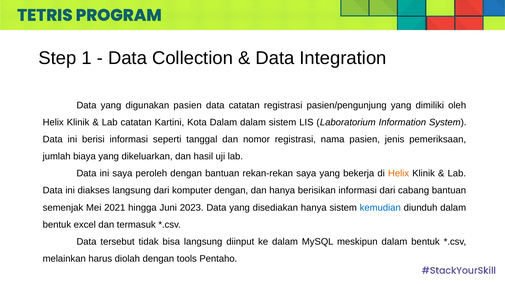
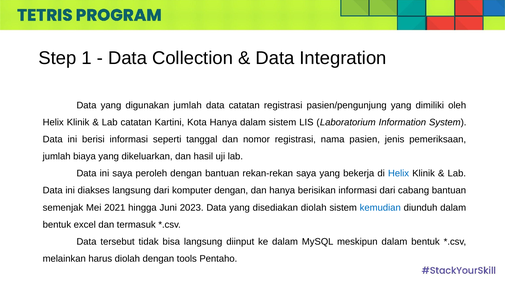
digunakan pasien: pasien -> jumlah
Kota Dalam: Dalam -> Hanya
Helix at (399, 173) colour: orange -> blue
disediakan hanya: hanya -> diolah
